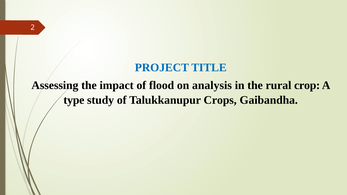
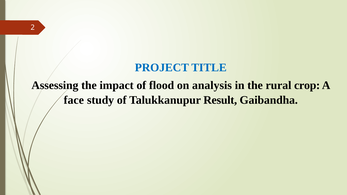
type: type -> face
Crops: Crops -> Result
